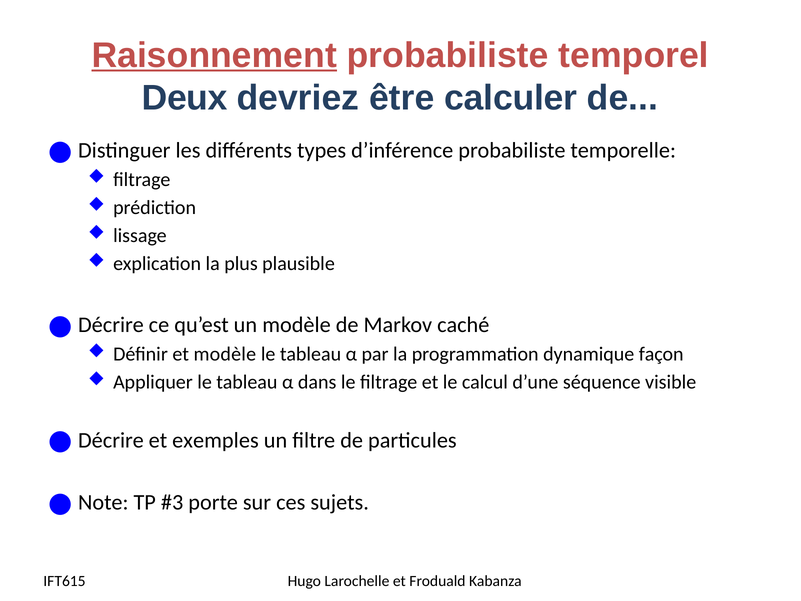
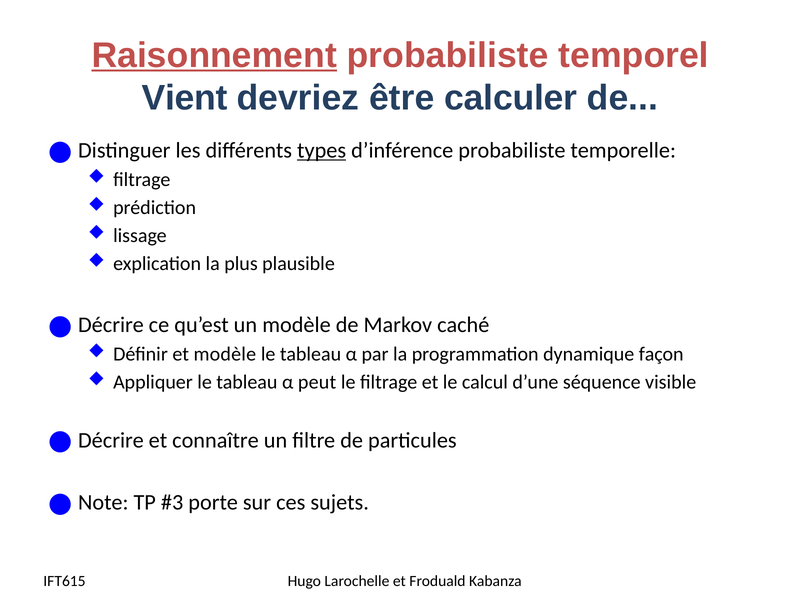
Deux: Deux -> Vient
types underline: none -> present
dans: dans -> peut
exemples: exemples -> connaître
